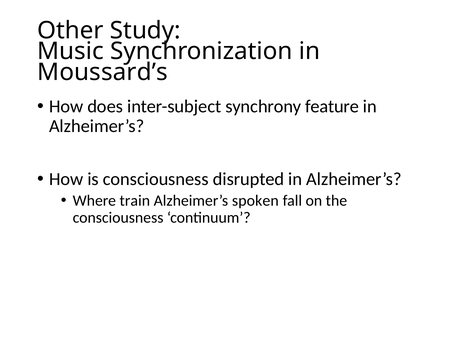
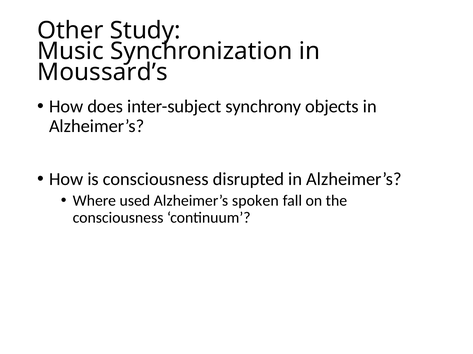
feature: feature -> objects
train: train -> used
